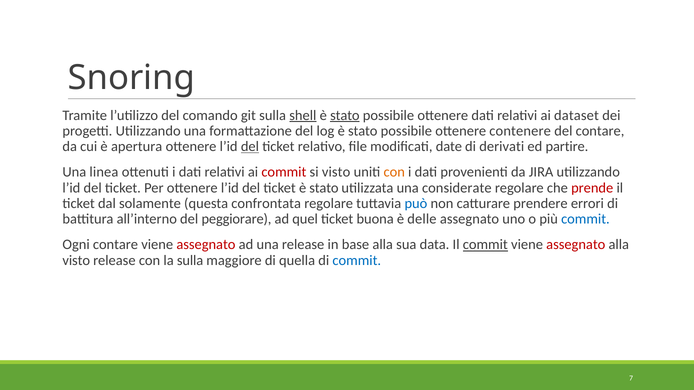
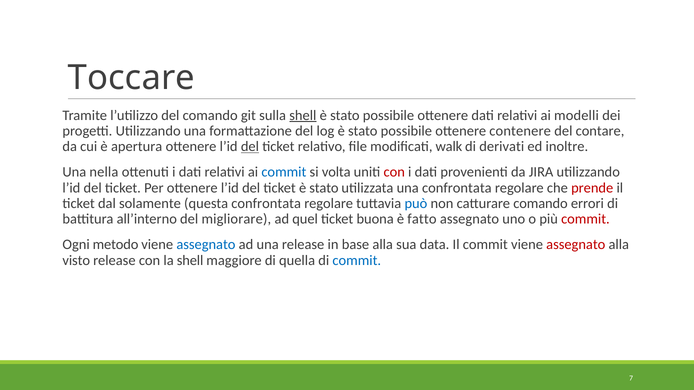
Snoring: Snoring -> Toccare
stato at (345, 115) underline: present -> none
dataset: dataset -> modelli
date: date -> walk
partire: partire -> inoltre
linea: linea -> nella
commit at (284, 172) colour: red -> blue
si visto: visto -> volta
con at (394, 172) colour: orange -> red
una considerate: considerate -> confrontata
catturare prendere: prendere -> comando
peggiorare: peggiorare -> migliorare
delle: delle -> fatto
commit at (585, 219) colour: blue -> red
Ogni contare: contare -> metodo
assegnato at (206, 245) colour: red -> blue
commit at (485, 245) underline: present -> none
la sulla: sulla -> shell
